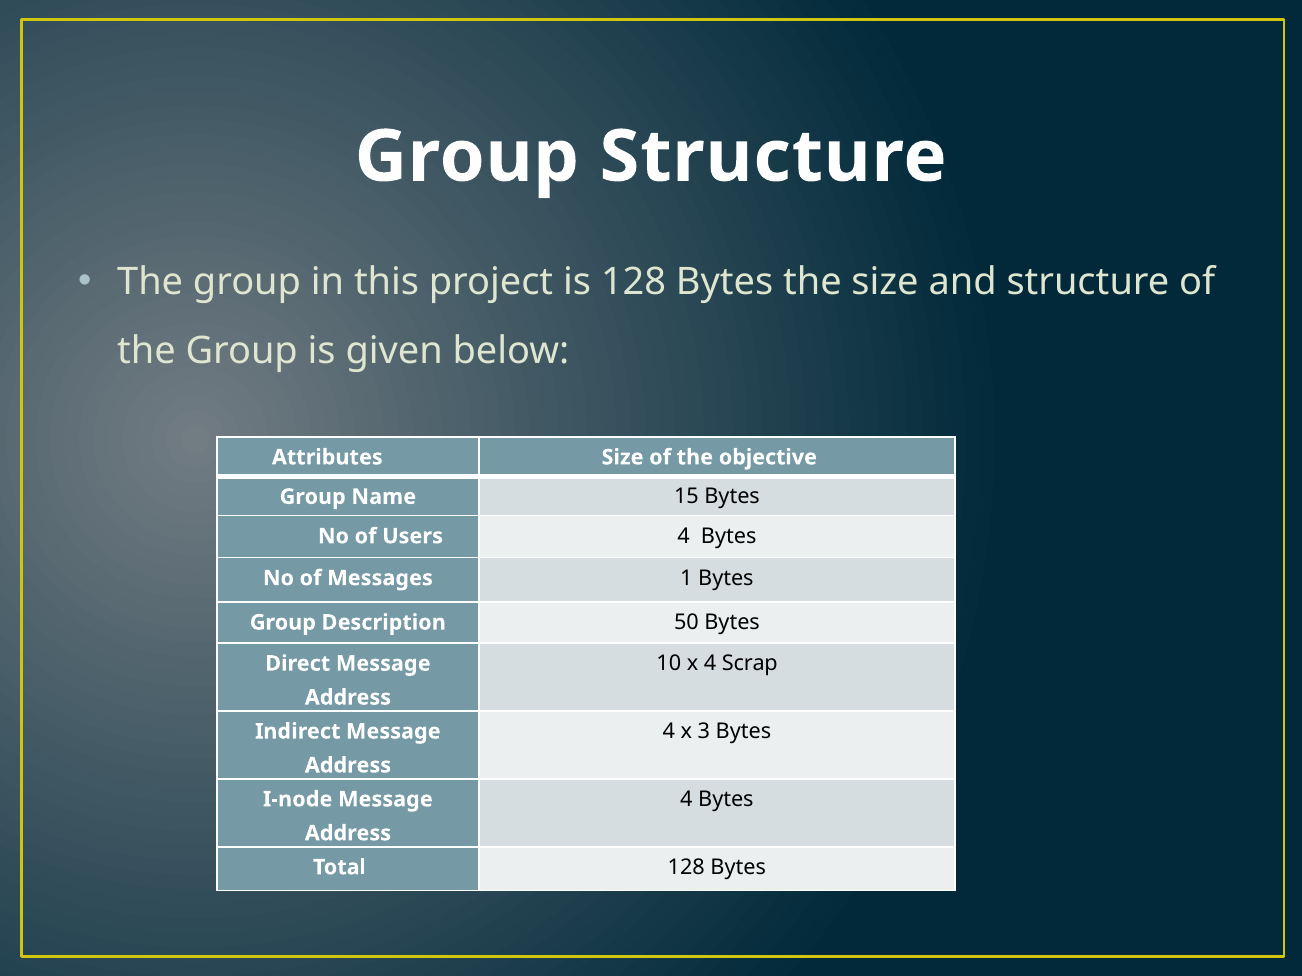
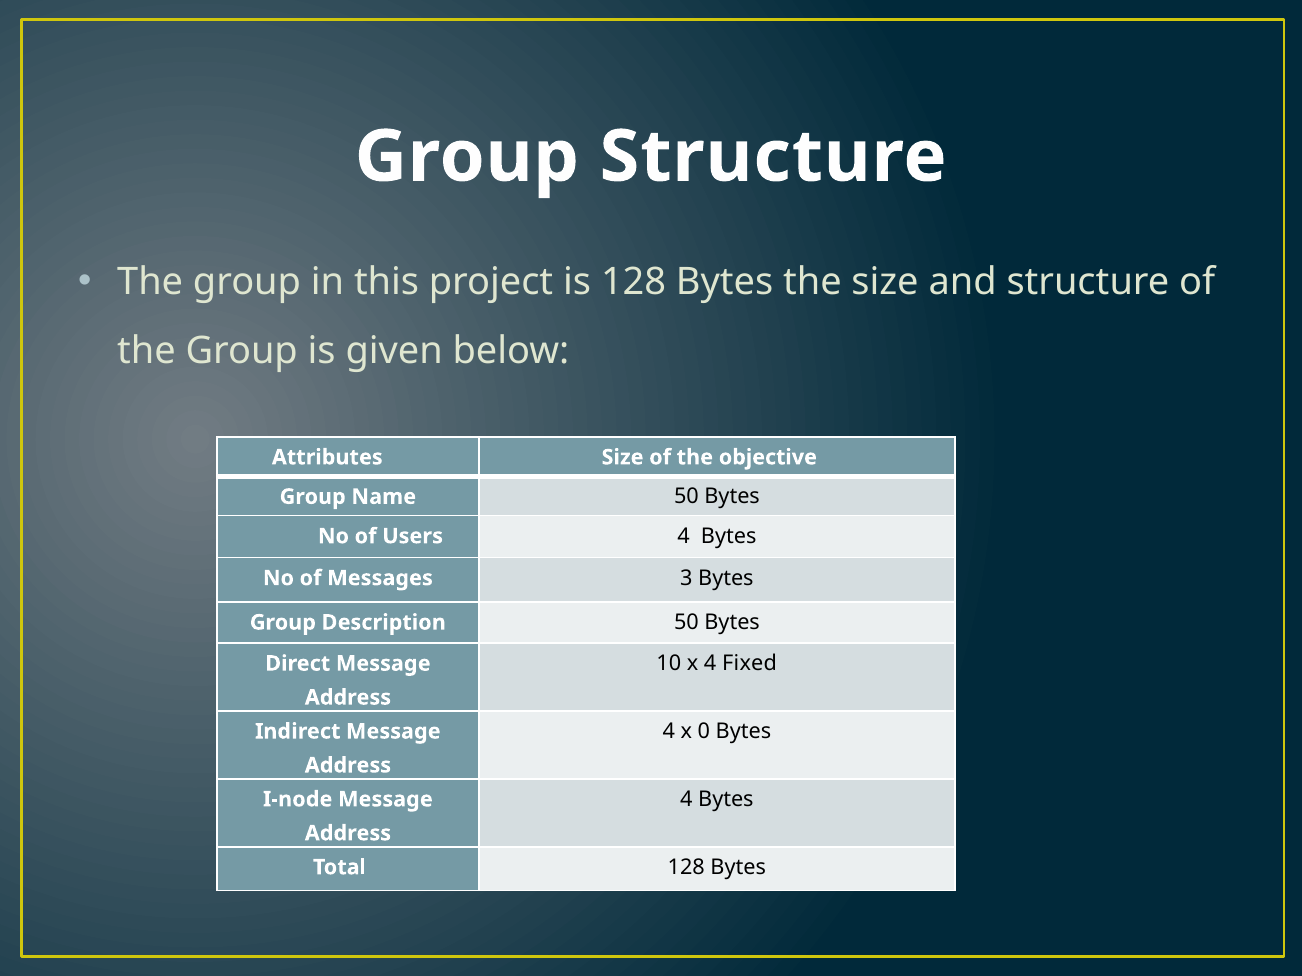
Name 15: 15 -> 50
1: 1 -> 3
Scrap: Scrap -> Fixed
3: 3 -> 0
